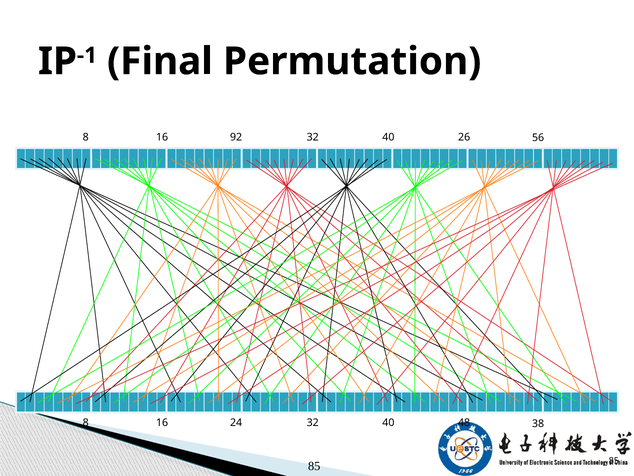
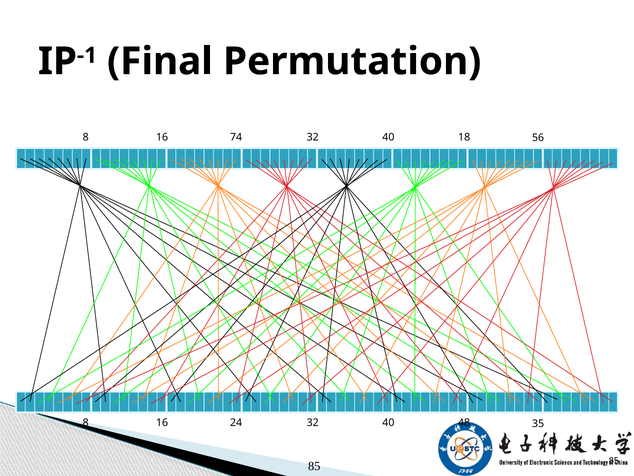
92: 92 -> 74
26: 26 -> 18
38: 38 -> 35
